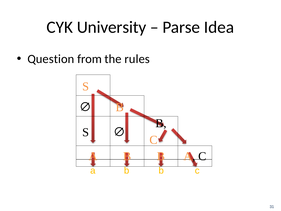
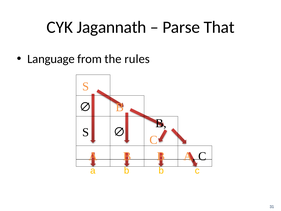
University: University -> Jagannath
Idea: Idea -> That
Question: Question -> Language
